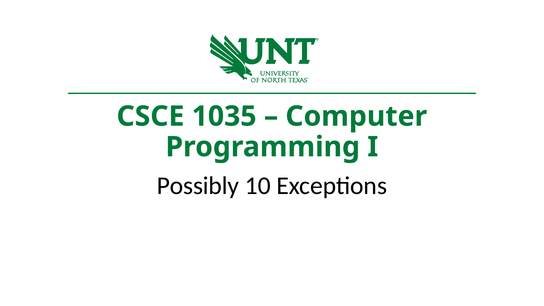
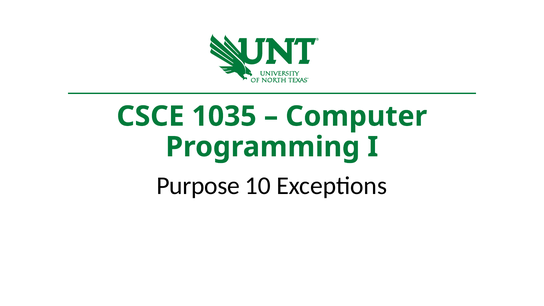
Possibly: Possibly -> Purpose
